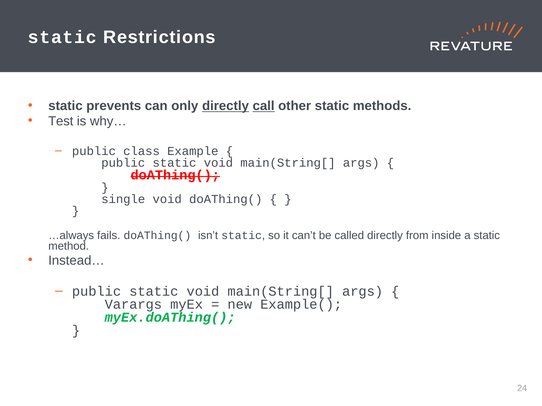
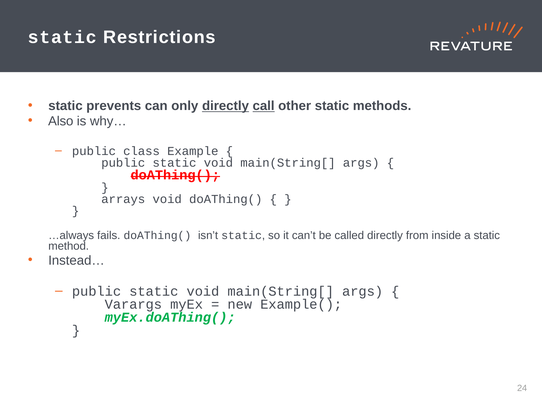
Test: Test -> Also
single: single -> arrays
